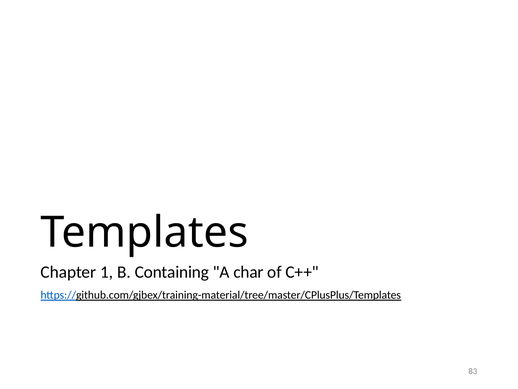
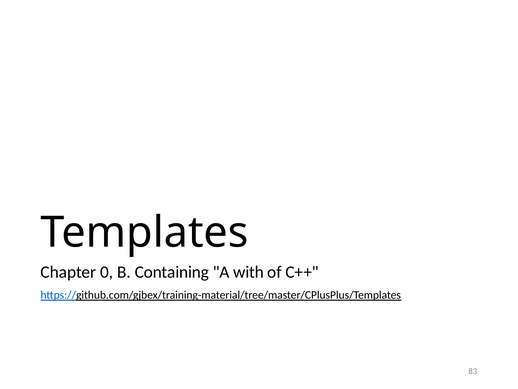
1: 1 -> 0
char: char -> with
